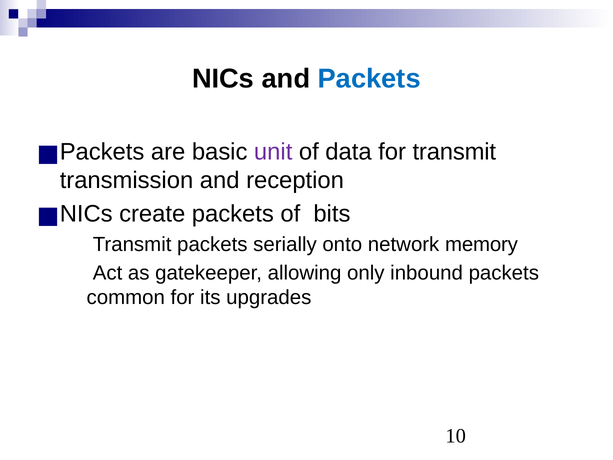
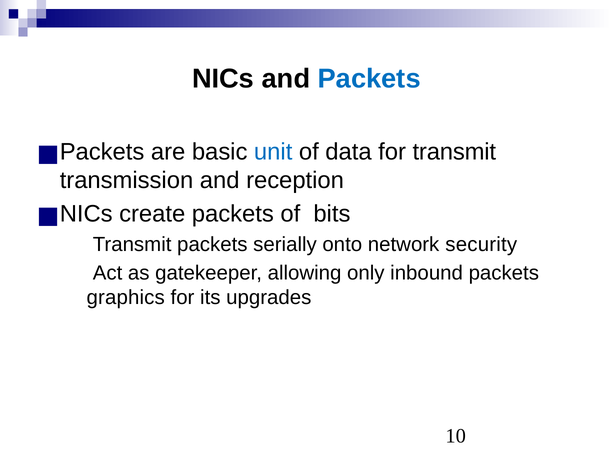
unit colour: purple -> blue
memory: memory -> security
common: common -> graphics
